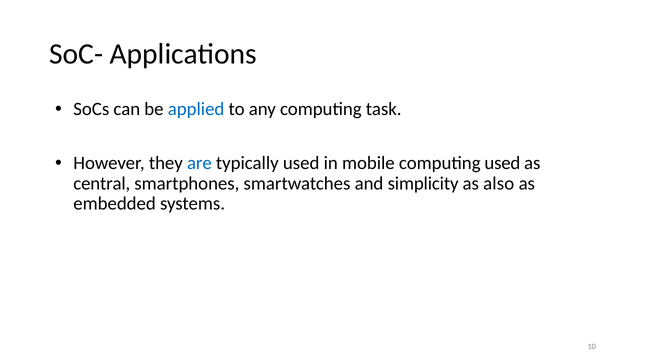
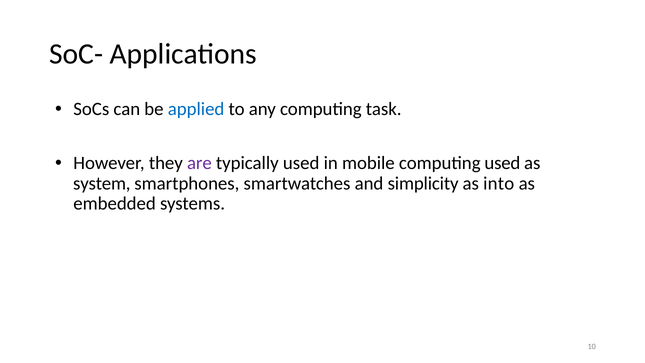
are colour: blue -> purple
central: central -> system
also: also -> into
